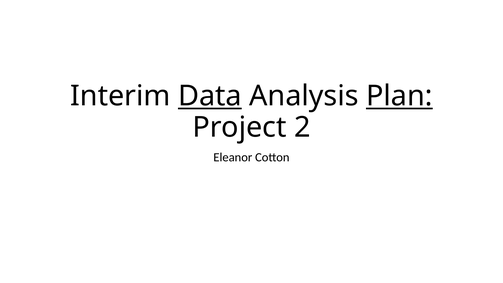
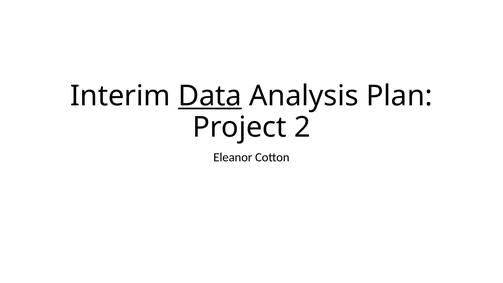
Plan underline: present -> none
